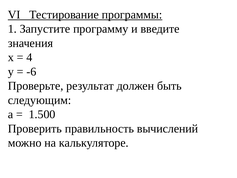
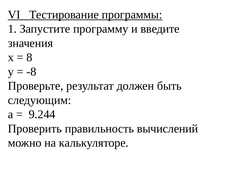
4: 4 -> 8
-6: -6 -> -8
1.500: 1.500 -> 9.244
